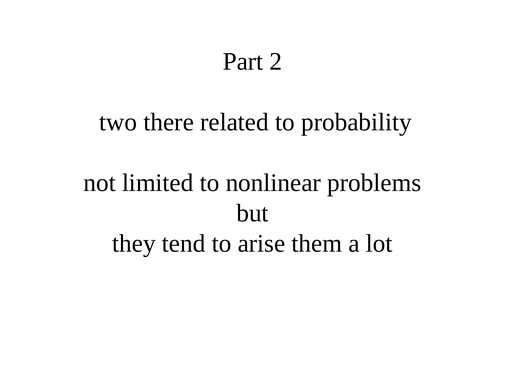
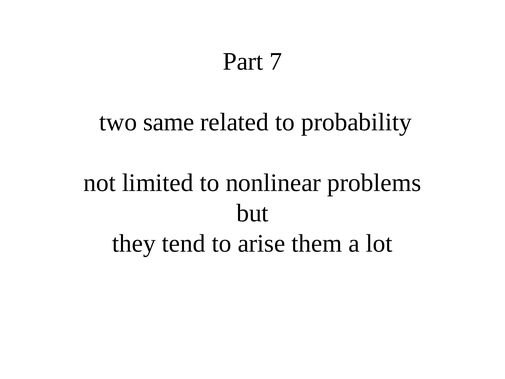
2: 2 -> 7
there: there -> same
